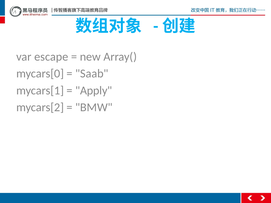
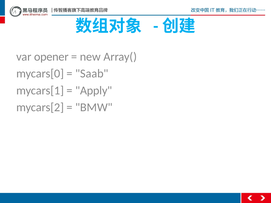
escape: escape -> opener
